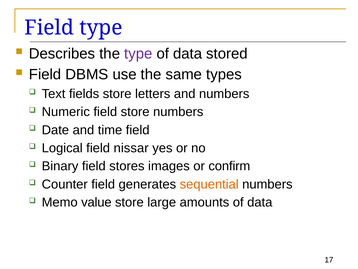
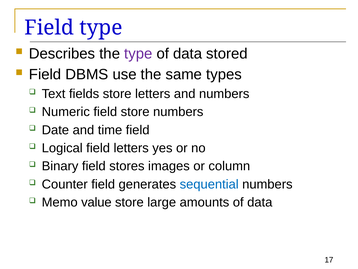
field nissar: nissar -> letters
confirm: confirm -> column
sequential colour: orange -> blue
